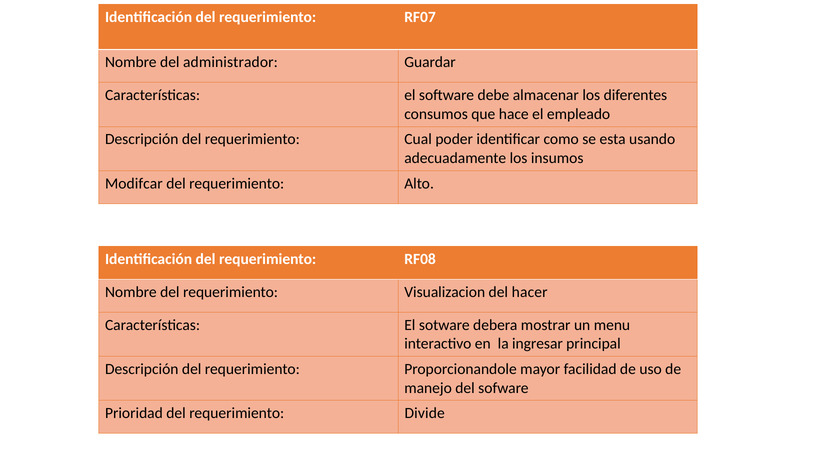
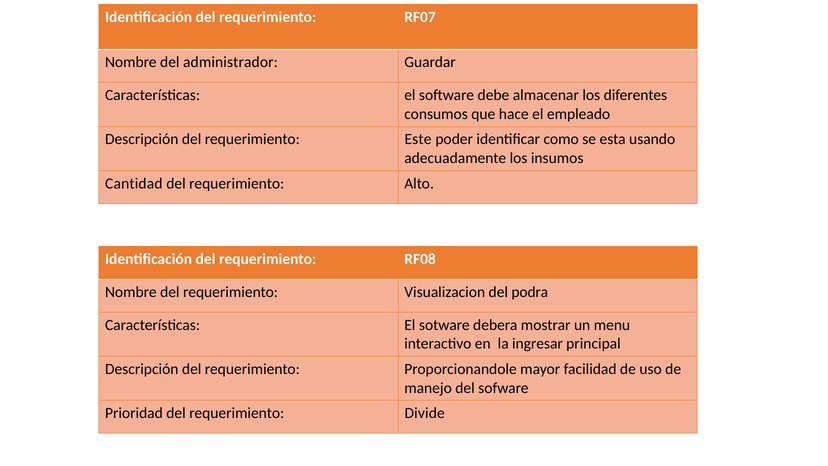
Cual: Cual -> Este
Modifcar: Modifcar -> Cantidad
hacer: hacer -> podra
